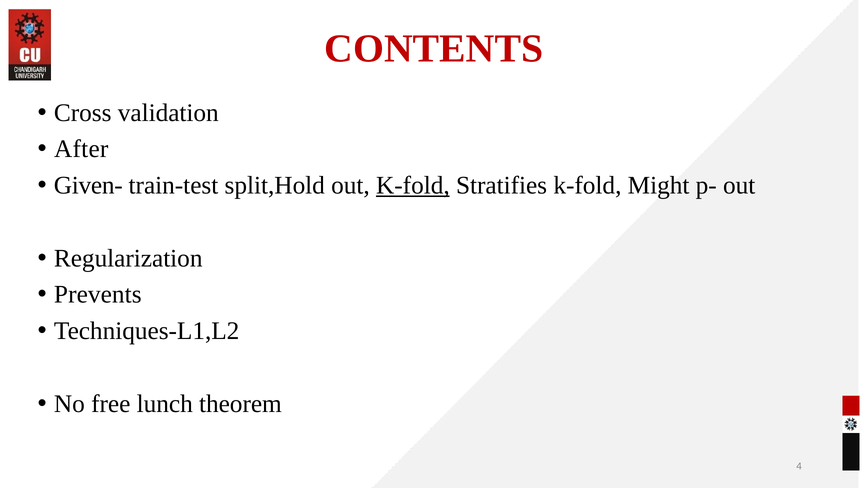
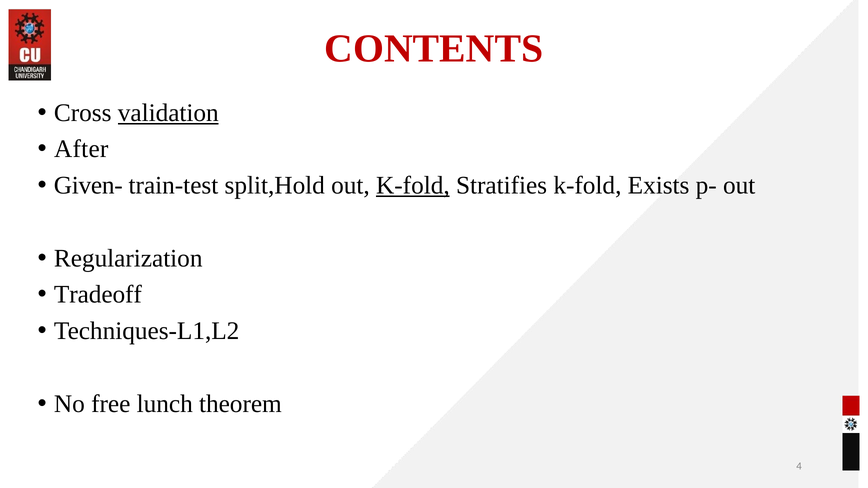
validation underline: none -> present
Might: Might -> Exists
Prevents: Prevents -> Tradeoff
